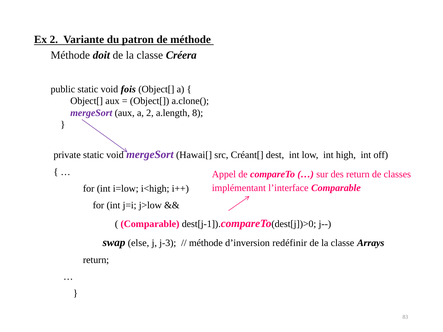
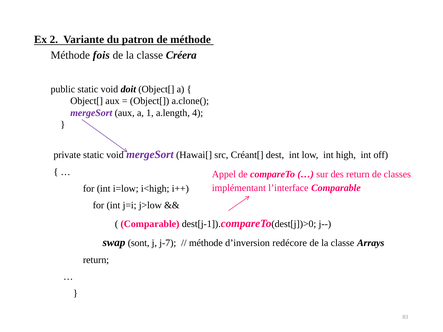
doit: doit -> fois
fois: fois -> doit
a 2: 2 -> 1
8: 8 -> 4
else: else -> sont
j-3: j-3 -> j-7
redéfinir: redéfinir -> redécore
